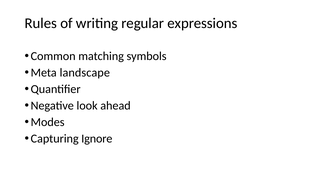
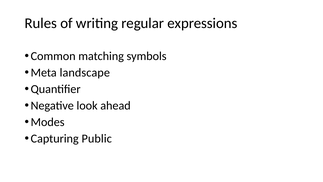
Ignore: Ignore -> Public
